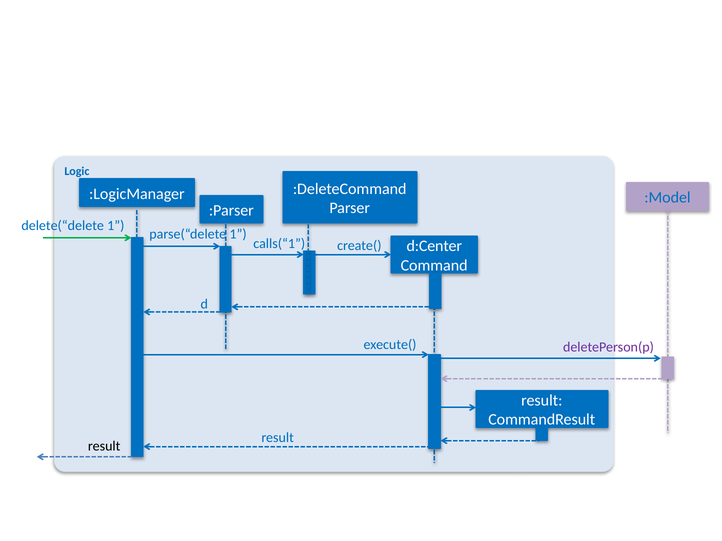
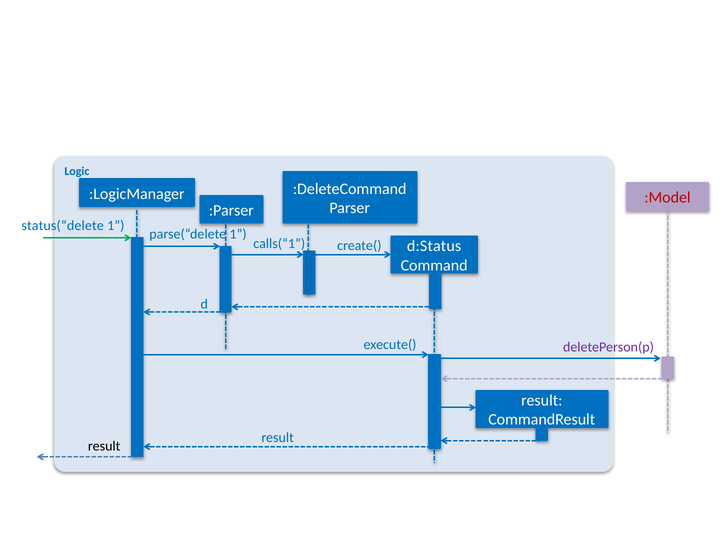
:Model colour: blue -> red
delete(“delete: delete(“delete -> status(“delete
d:Center: d:Center -> d:Status
